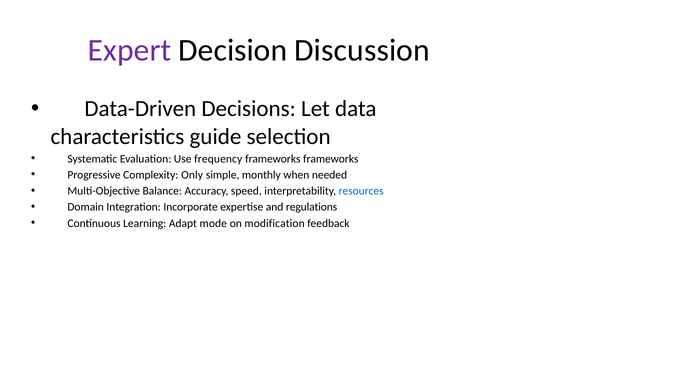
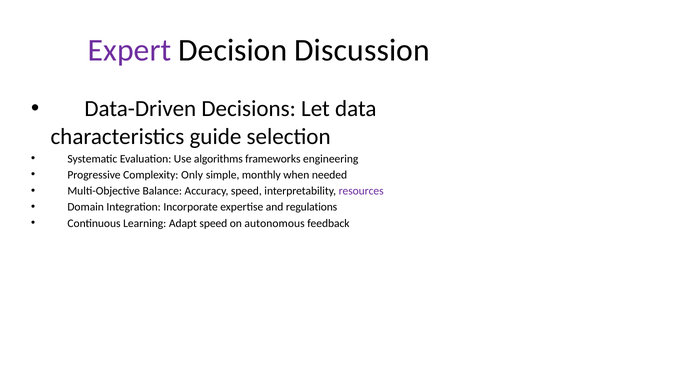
frequency: frequency -> algorithms
frameworks frameworks: frameworks -> engineering
resources colour: blue -> purple
Adapt mode: mode -> speed
modification: modification -> autonomous
